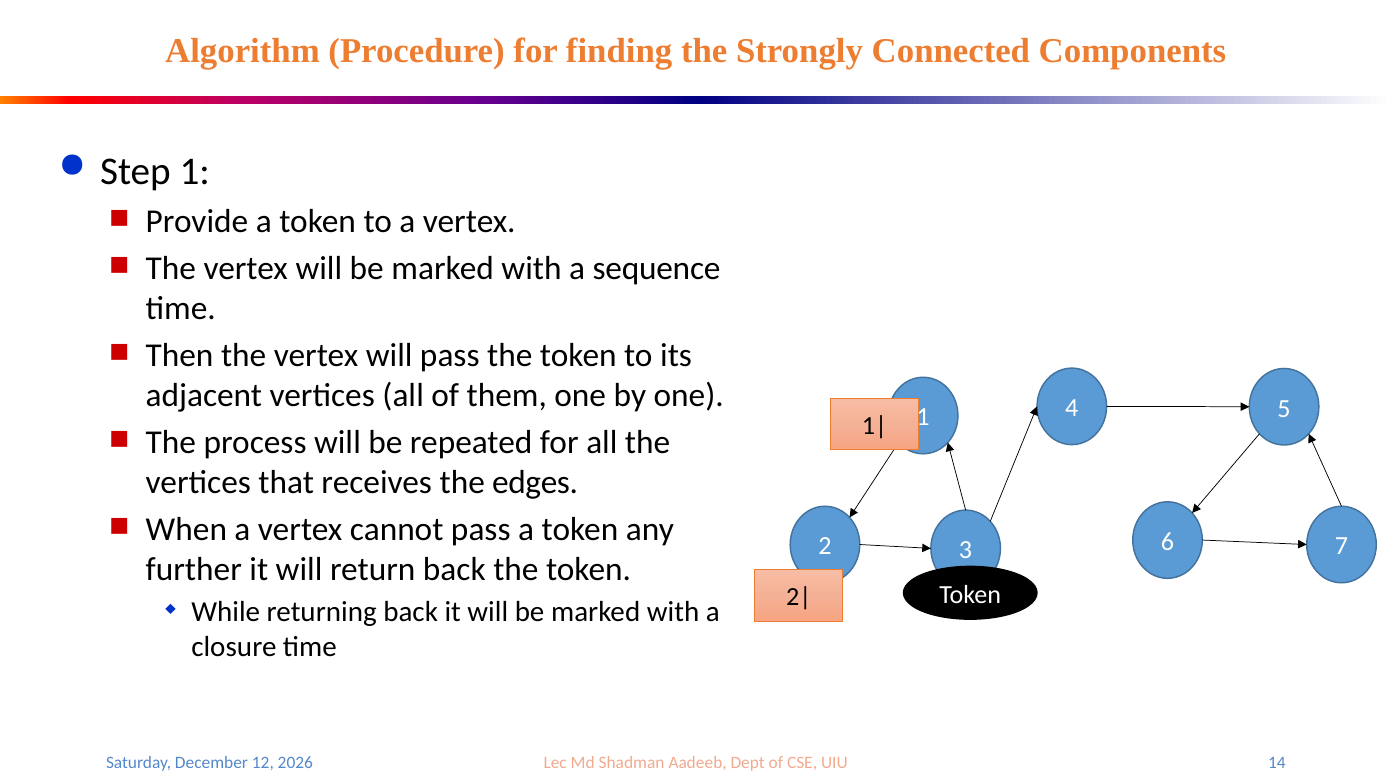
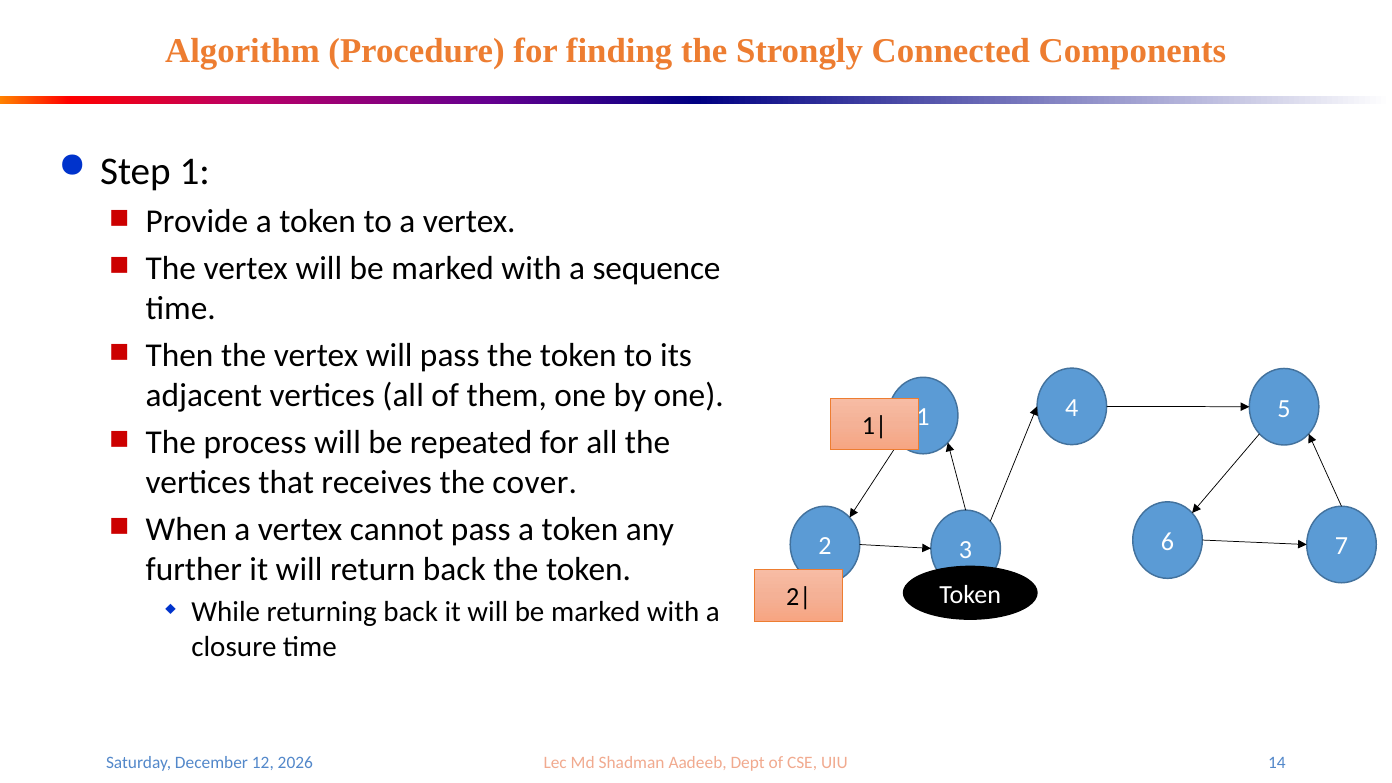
edges: edges -> cover
